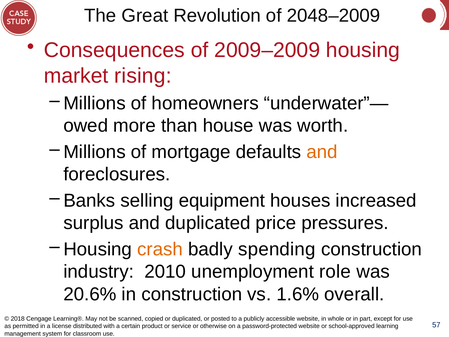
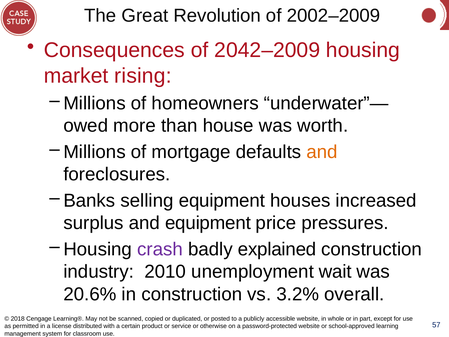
2048–2009: 2048–2009 -> 2002–2009
2009–2009: 2009–2009 -> 2042–2009
and duplicated: duplicated -> equipment
crash colour: orange -> purple
spending: spending -> explained
role: role -> wait
1.6%: 1.6% -> 3.2%
